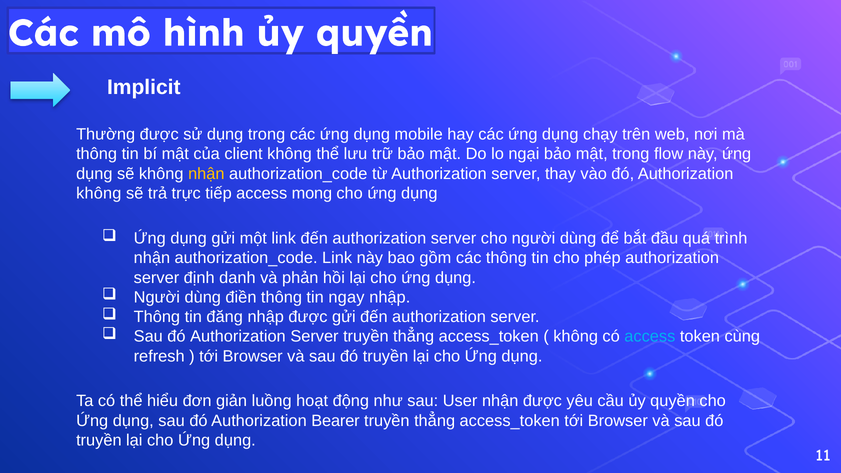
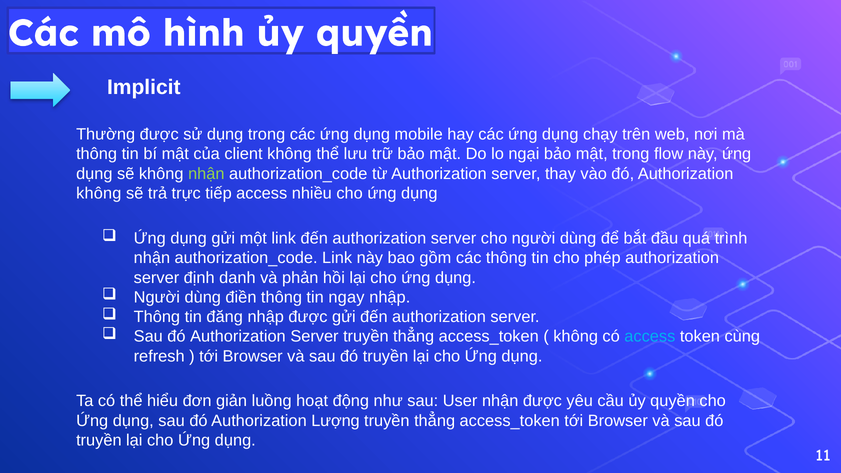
nhận at (206, 174) colour: yellow -> light green
mong: mong -> nhiều
Bearer: Bearer -> Lượng
